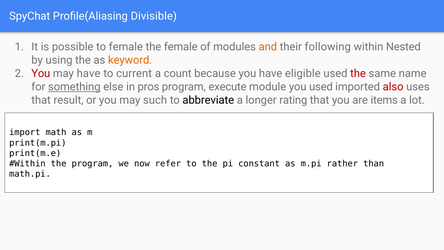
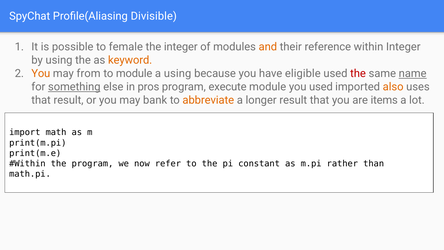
the female: female -> integer
following: following -> reference
within Nested: Nested -> Integer
You at (41, 74) colour: red -> orange
may have: have -> from
to current: current -> module
a count: count -> using
name underline: none -> present
also colour: red -> orange
such: such -> bank
abbreviate colour: black -> orange
longer rating: rating -> result
